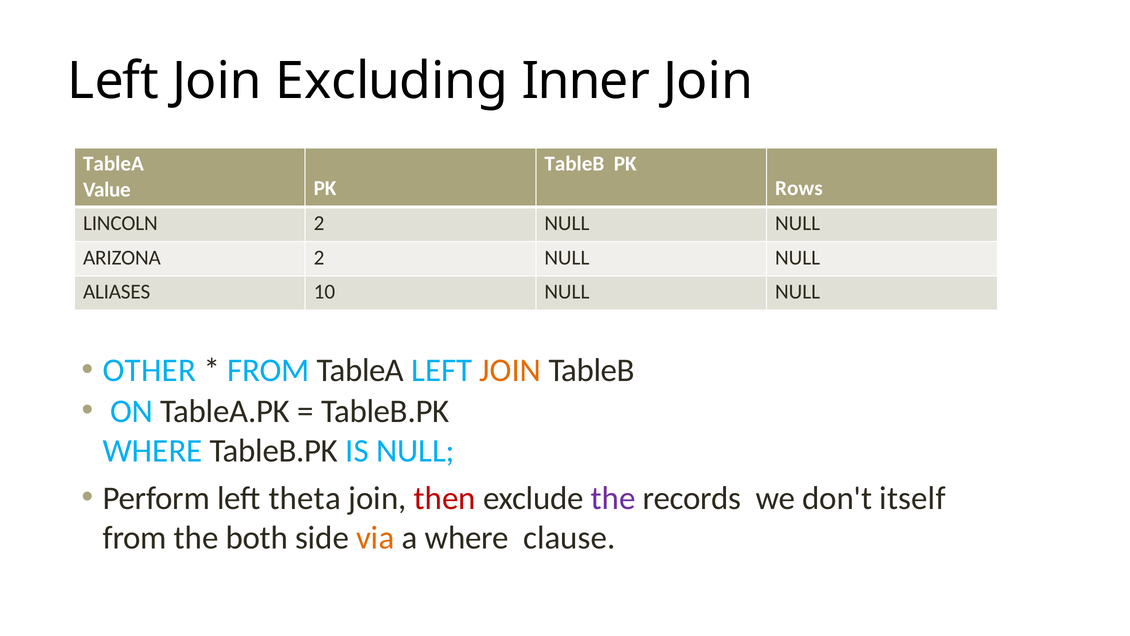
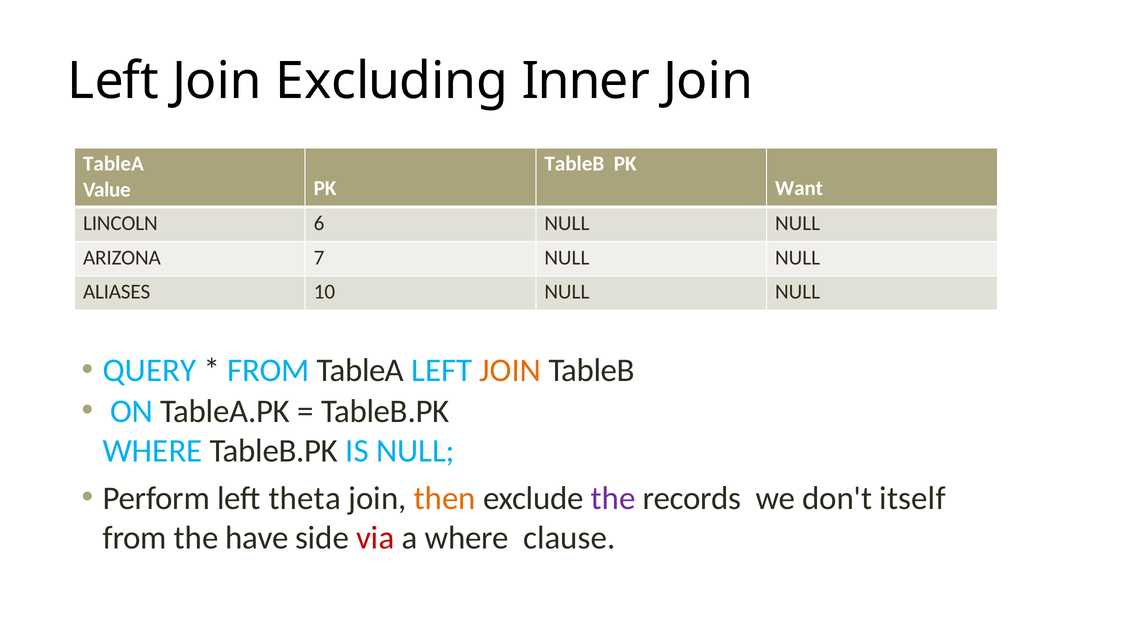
Rows: Rows -> Want
LINCOLN 2: 2 -> 6
ARIZONA 2: 2 -> 7
OTHER: OTHER -> QUERY
then colour: red -> orange
both: both -> have
via colour: orange -> red
